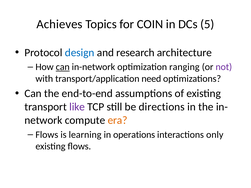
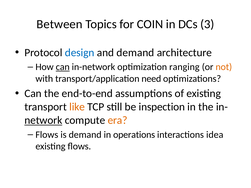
Achieves: Achieves -> Between
5: 5 -> 3
and research: research -> demand
not colour: purple -> orange
like colour: purple -> orange
directions: directions -> inspection
network underline: none -> present
is learning: learning -> demand
only: only -> idea
